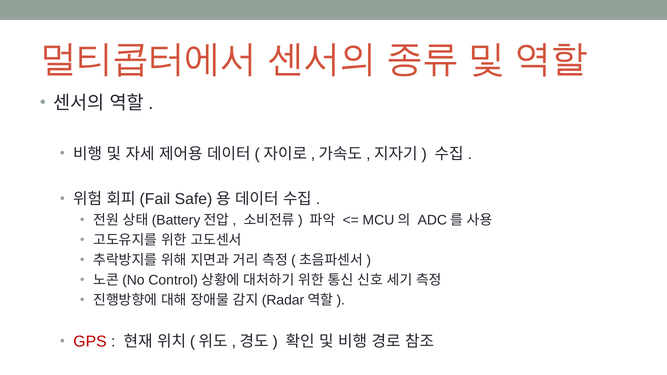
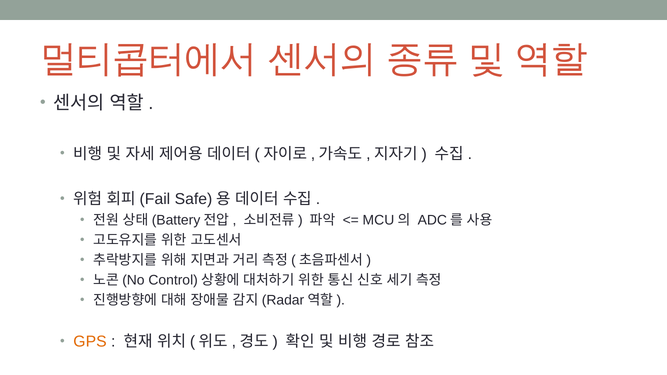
GPS colour: red -> orange
